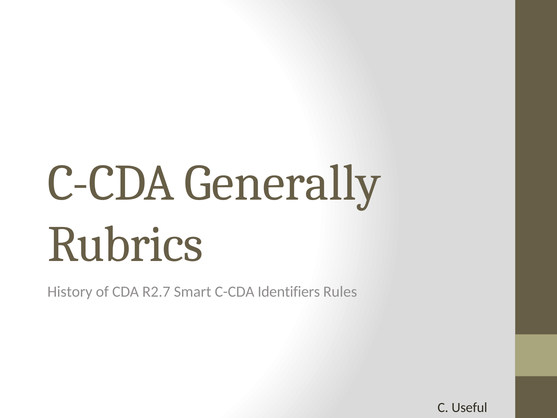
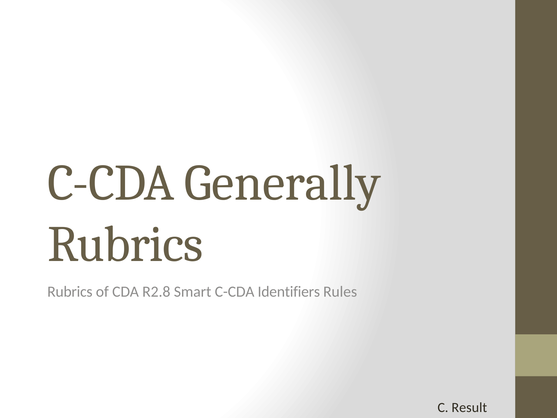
History at (70, 292): History -> Rubrics
R2.7: R2.7 -> R2.8
Useful: Useful -> Result
